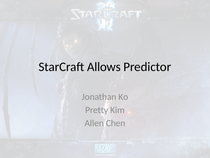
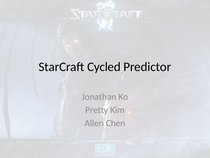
Allows: Allows -> Cycled
